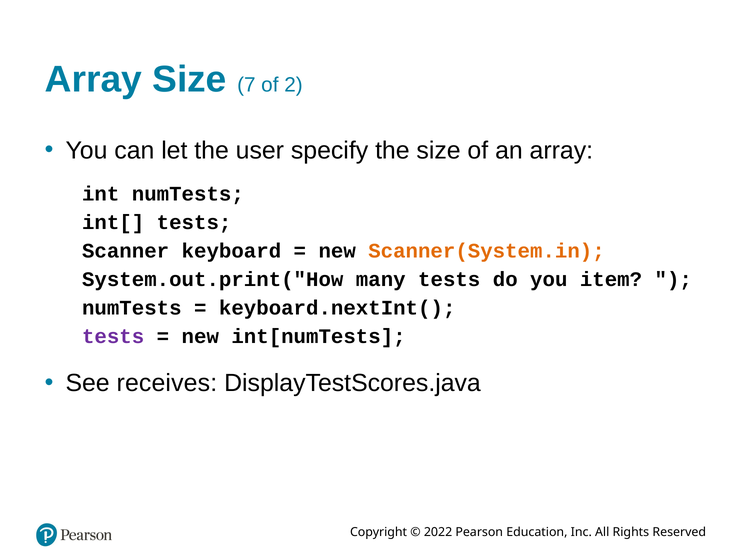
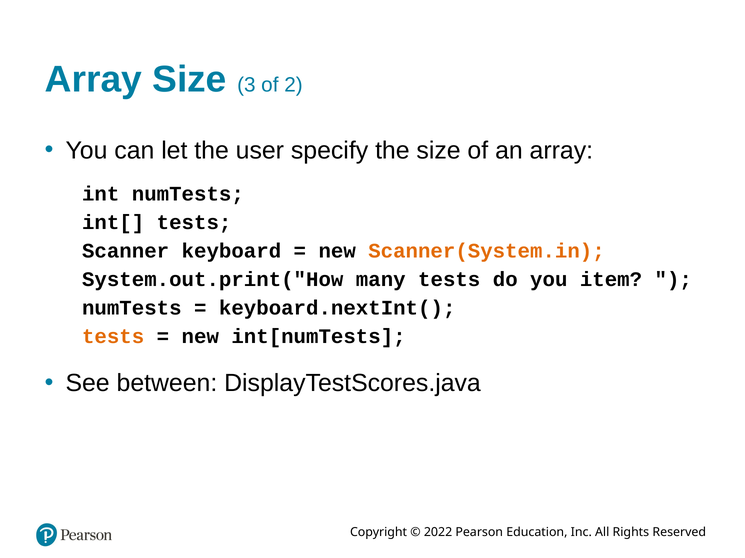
7: 7 -> 3
tests at (113, 337) colour: purple -> orange
receives: receives -> between
